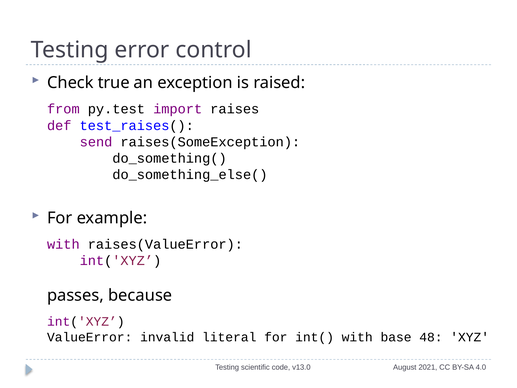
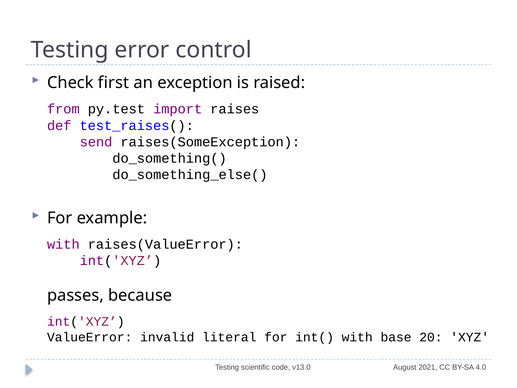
true: true -> first
48: 48 -> 20
